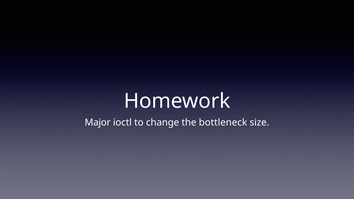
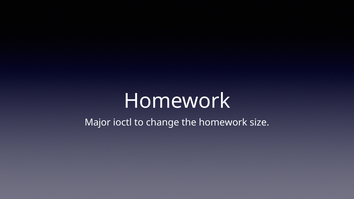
the bottleneck: bottleneck -> homework
